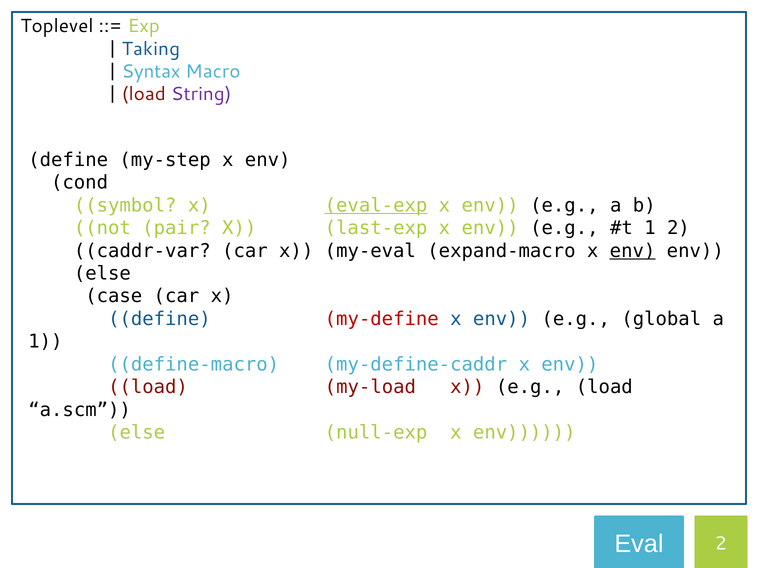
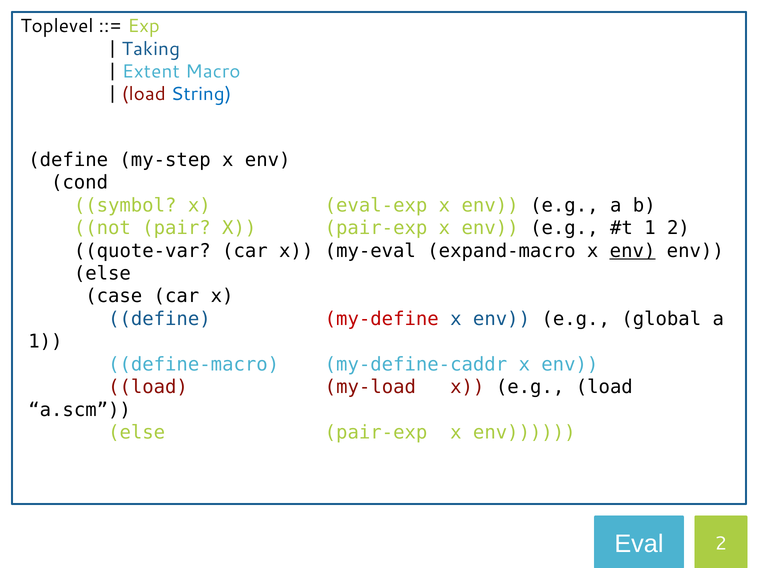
Syntax: Syntax -> Extent
String colour: purple -> blue
eval-exp underline: present -> none
X last-exp: last-exp -> pair-exp
caddr-var: caddr-var -> quote-var
else null-exp: null-exp -> pair-exp
